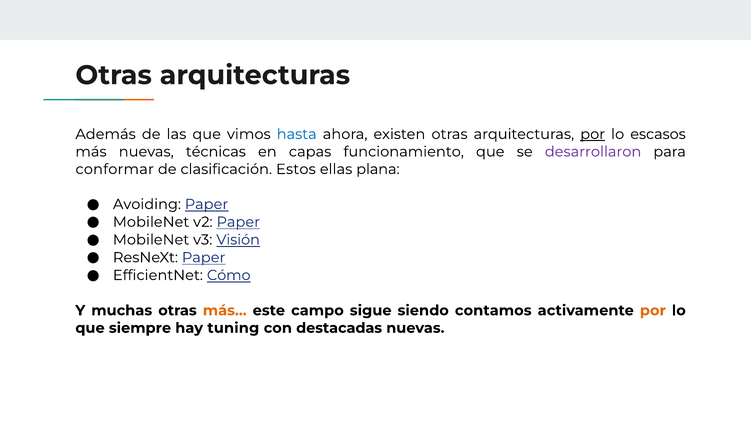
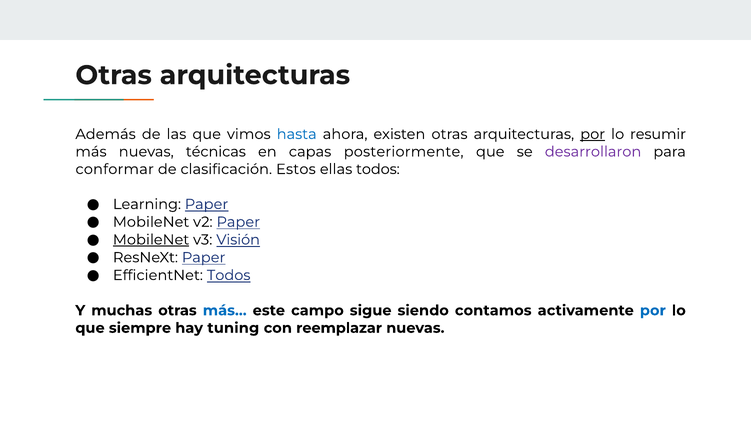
escasos: escasos -> resumir
funcionamiento: funcionamiento -> posteriormente
ellas plana: plana -> todos
Avoiding: Avoiding -> Learning
MobileNet at (151, 240) underline: none -> present
EfficientNet Cómo: Cómo -> Todos
más… colour: orange -> blue
por at (653, 311) colour: orange -> blue
destacadas: destacadas -> reemplazar
